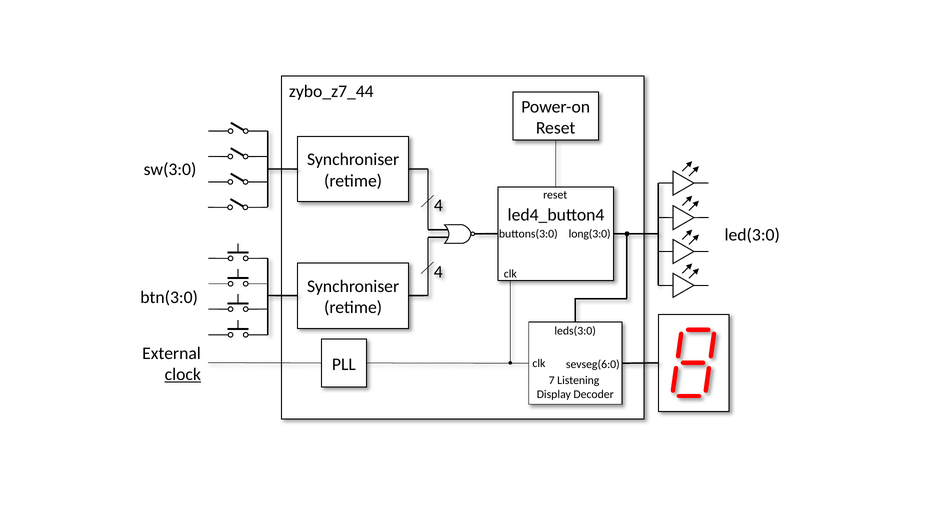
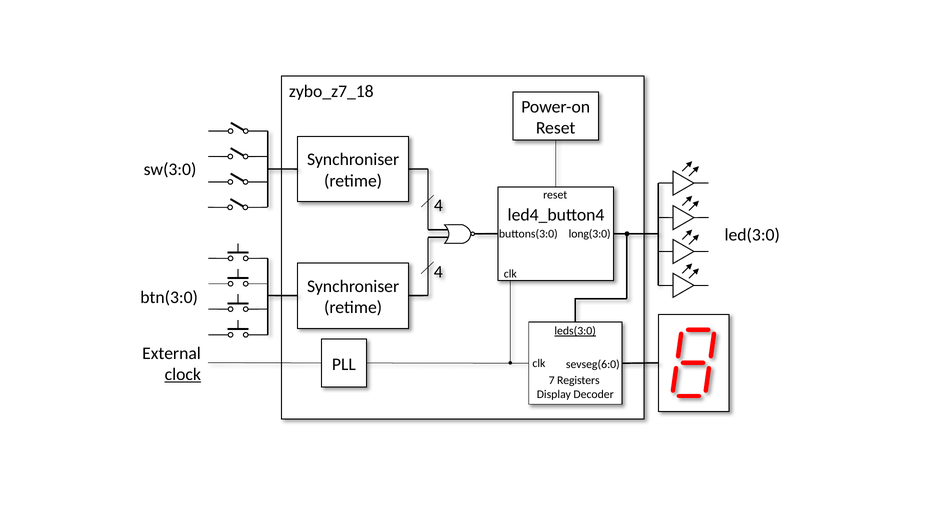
zybo_z7_44: zybo_z7_44 -> zybo_z7_18
leds(3:0 underline: none -> present
Listening: Listening -> Registers
